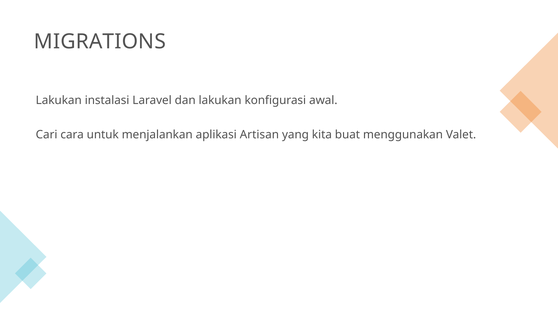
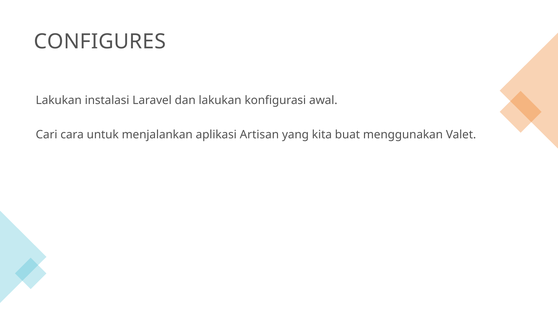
MIGRATIONS: MIGRATIONS -> CONFIGURES
